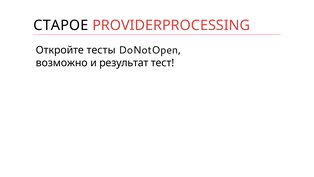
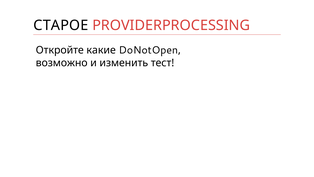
тесты: тесты -> какие
результат: результат -> изменить
